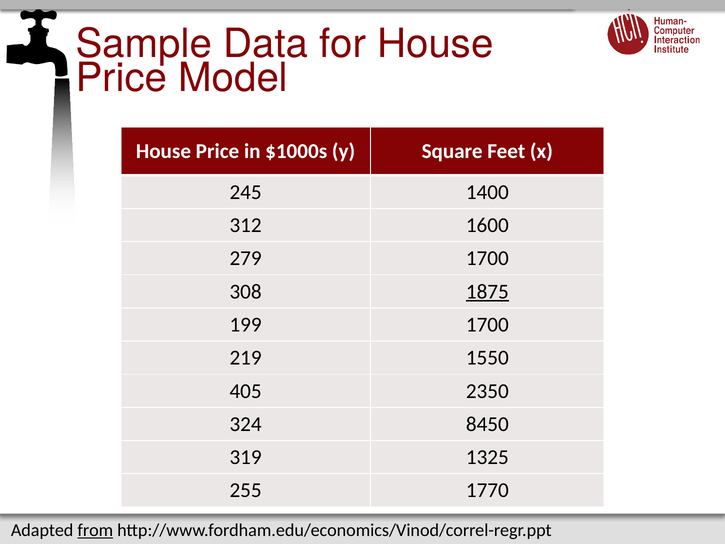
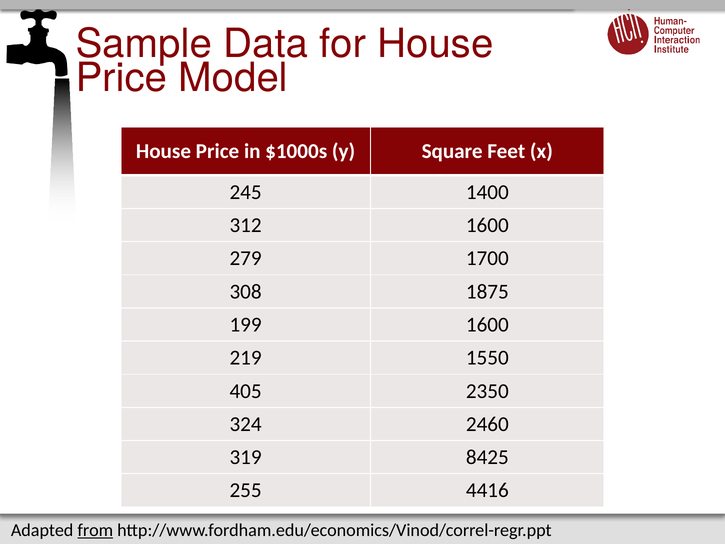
1875 underline: present -> none
199 1700: 1700 -> 1600
8450: 8450 -> 2460
1325: 1325 -> 8425
1770: 1770 -> 4416
